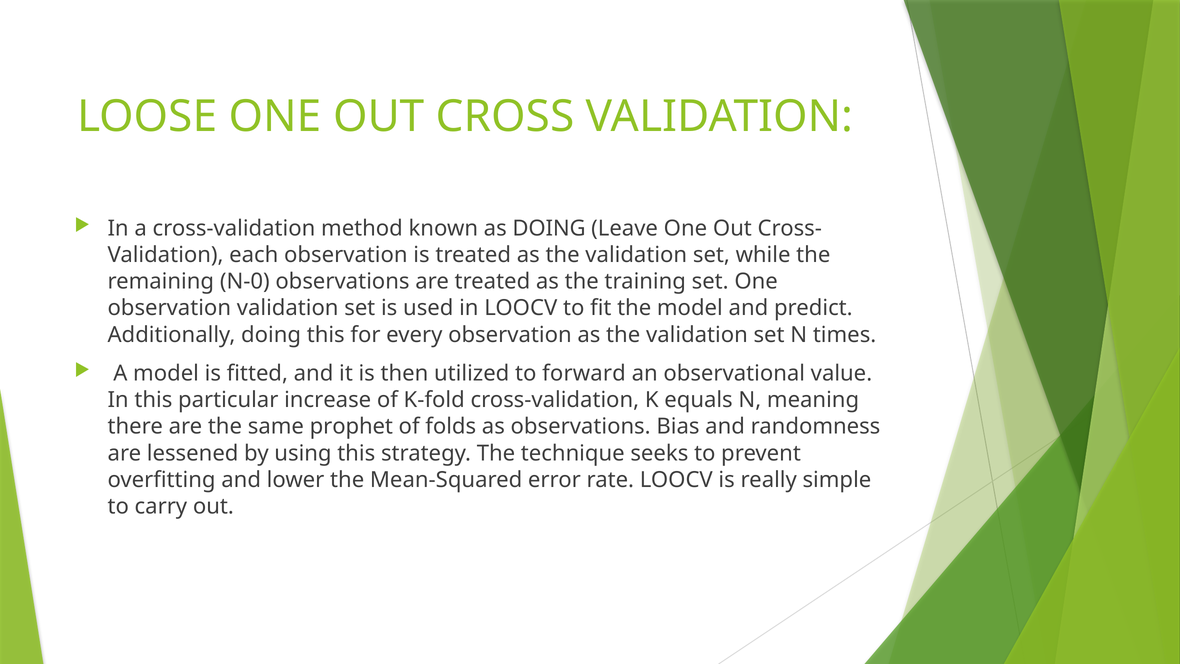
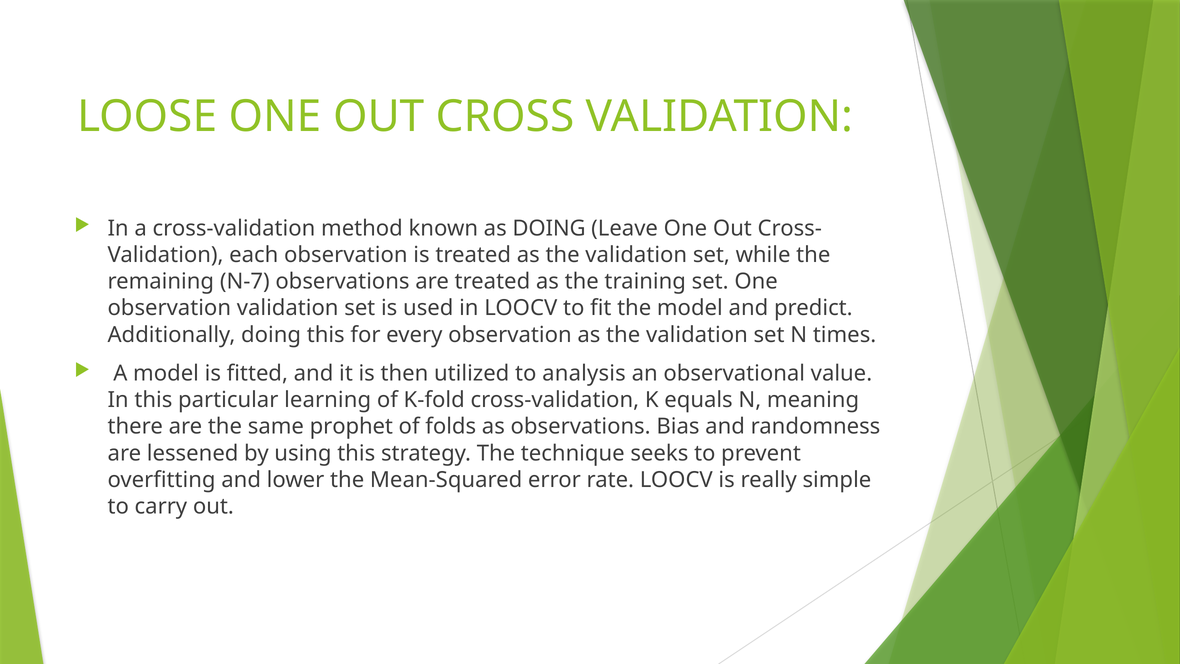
N-0: N-0 -> N-7
forward: forward -> analysis
increase: increase -> learning
